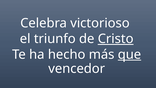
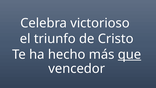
Cristo underline: present -> none
